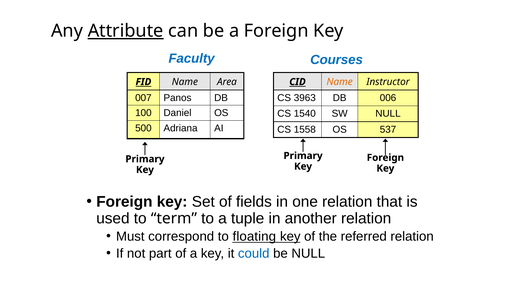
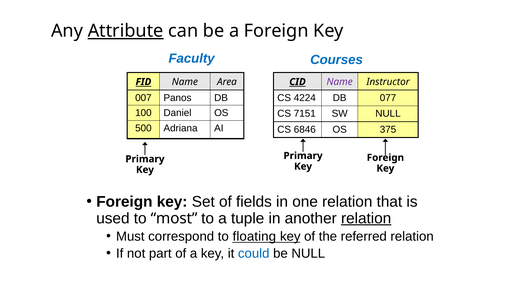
Name at (340, 82) colour: orange -> purple
3963: 3963 -> 4224
006: 006 -> 077
1540: 1540 -> 7151
1558: 1558 -> 6846
537: 537 -> 375
term: term -> most
relation at (366, 218) underline: none -> present
